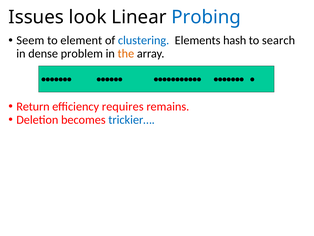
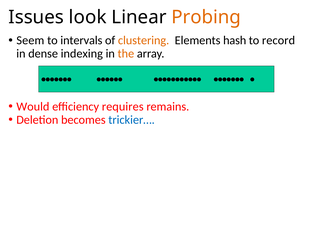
Probing colour: blue -> orange
element: element -> intervals
clustering colour: blue -> orange
search: search -> record
problem: problem -> indexing
Return: Return -> Would
